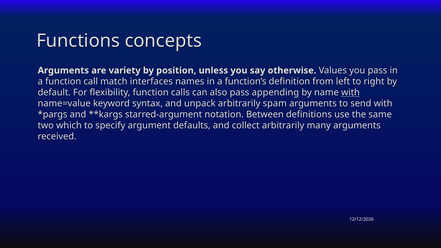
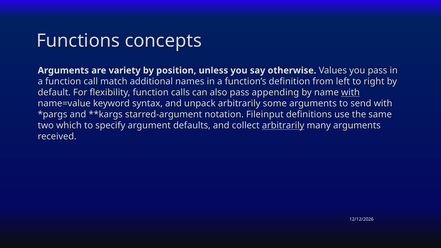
interfaces: interfaces -> additional
spam: spam -> some
Between: Between -> Fileinput
arbitrarily at (283, 126) underline: none -> present
